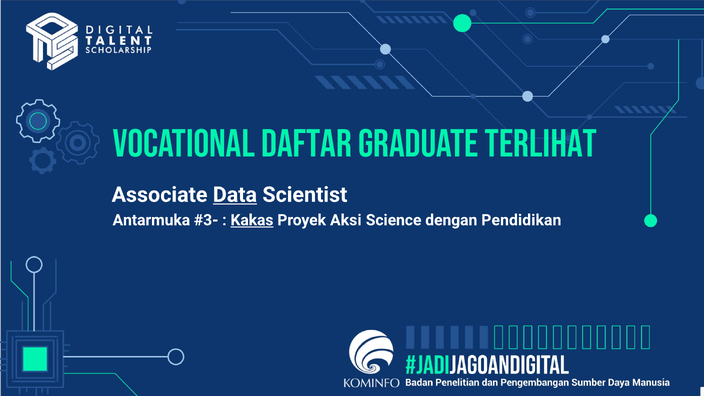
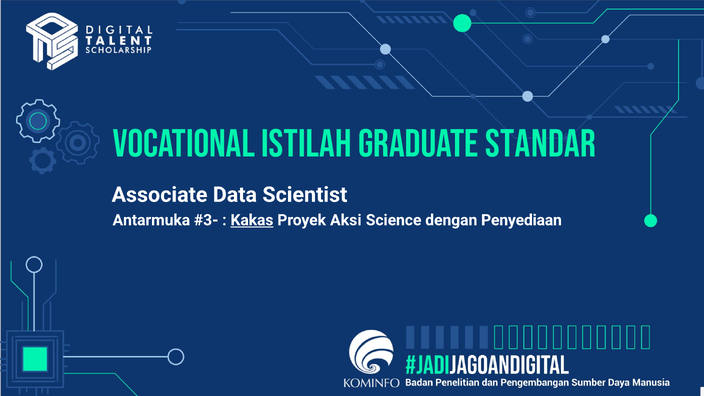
daftar: daftar -> istilah
terlihat: terlihat -> standar
Data underline: present -> none
Pendidikan: Pendidikan -> Penyediaan
